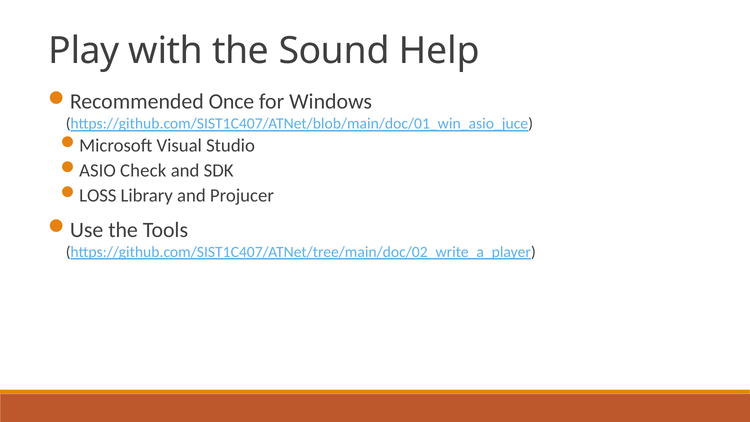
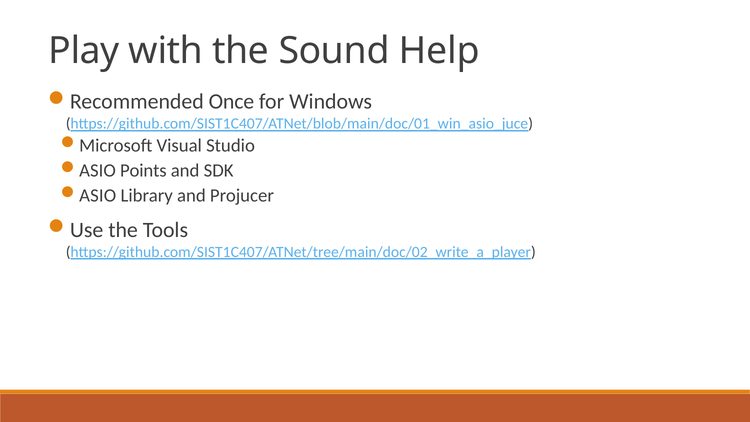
Check: Check -> Points
LOSS at (98, 195): LOSS -> ASIO
